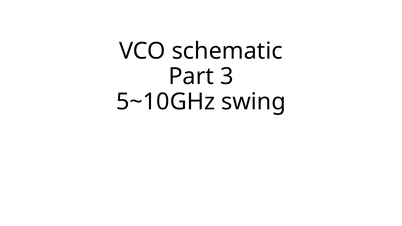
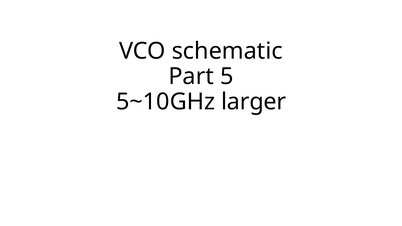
3: 3 -> 5
swing: swing -> larger
